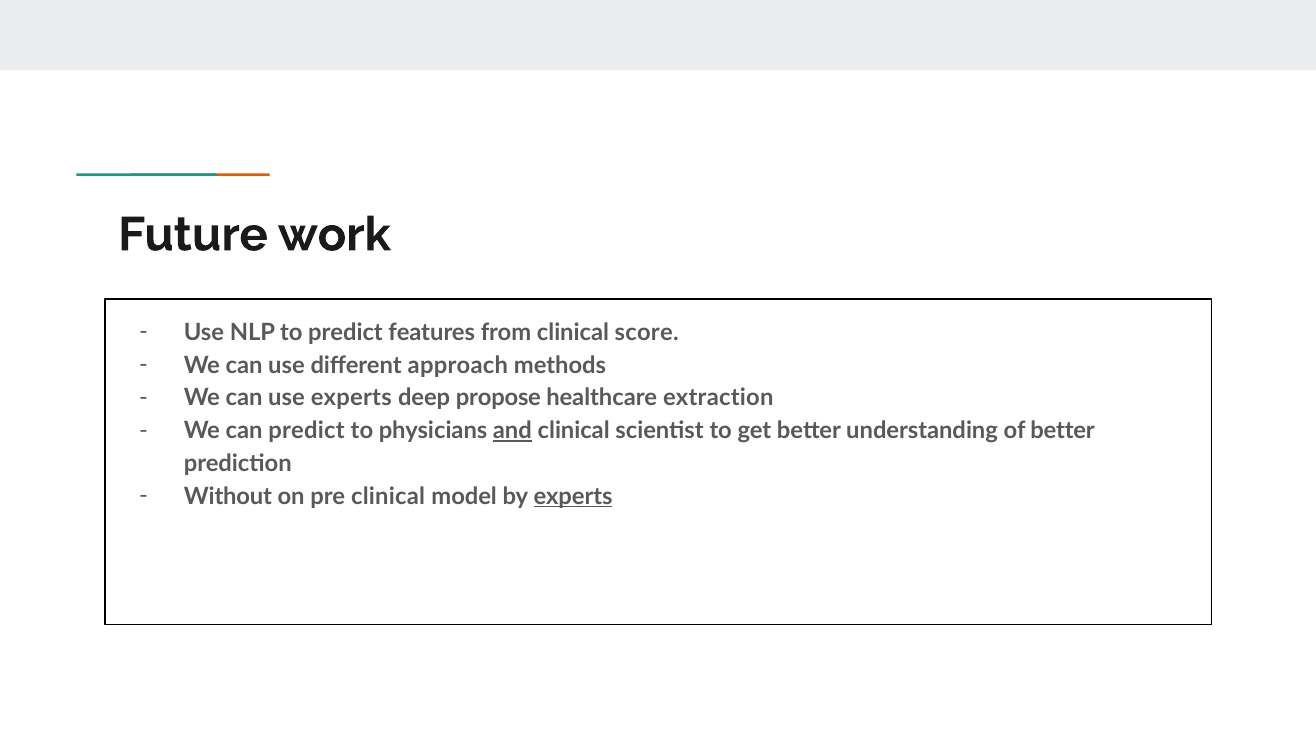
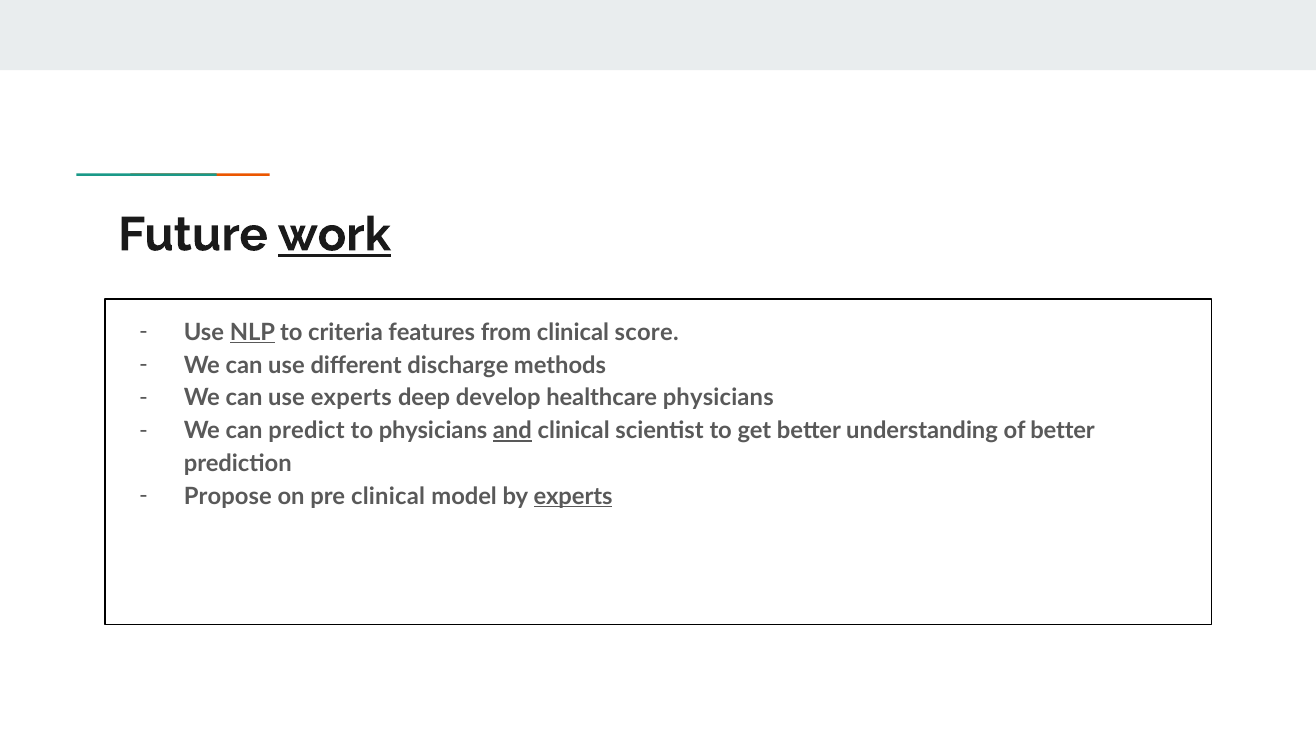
work underline: none -> present
NLP underline: none -> present
to predict: predict -> criteria
approach: approach -> discharge
propose: propose -> develop
healthcare extraction: extraction -> physicians
Without: Without -> Propose
